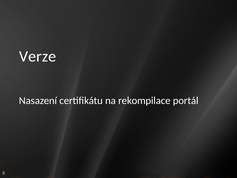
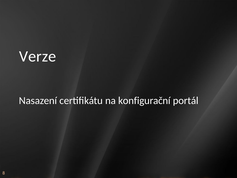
rekompilace: rekompilace -> konfigurační
